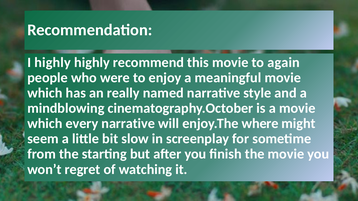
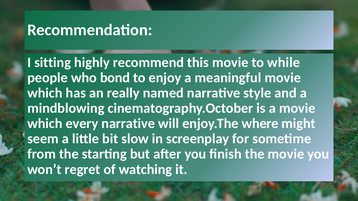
I highly: highly -> sitting
again: again -> while
were: were -> bond
